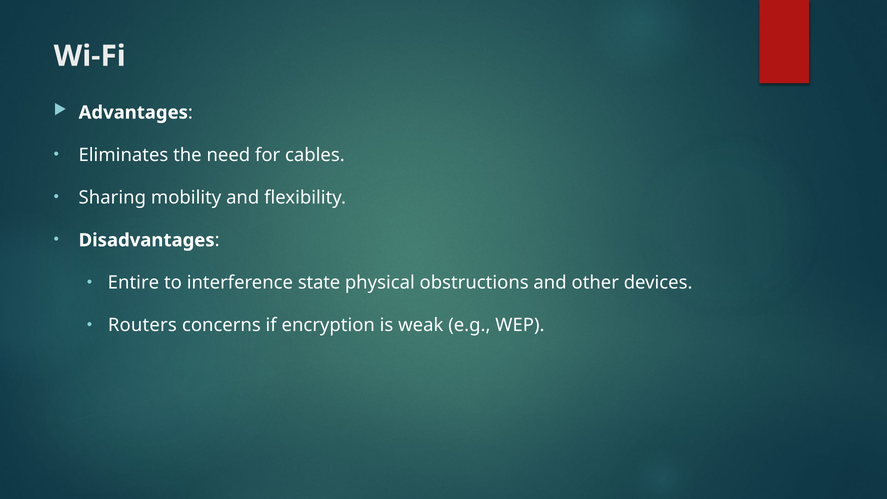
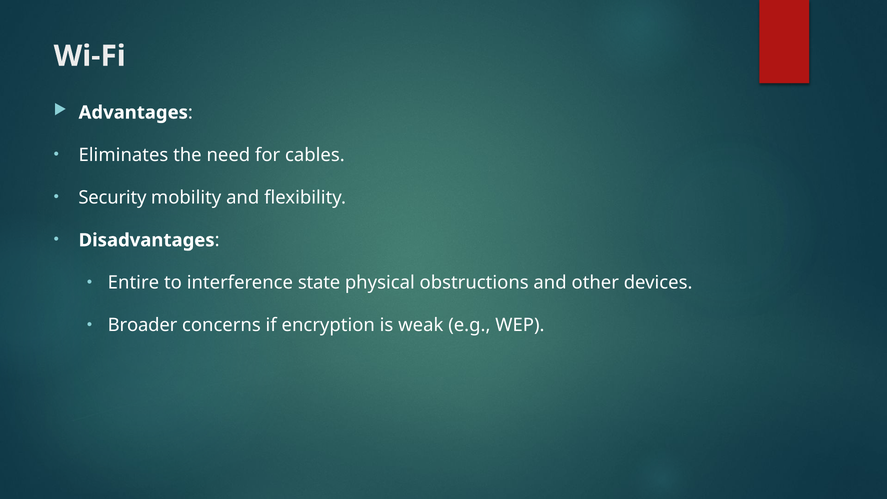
Sharing: Sharing -> Security
Routers: Routers -> Broader
